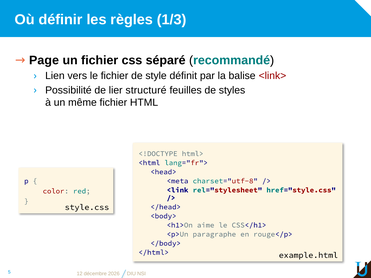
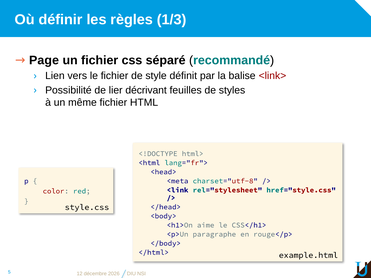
structuré: structuré -> décrivant
